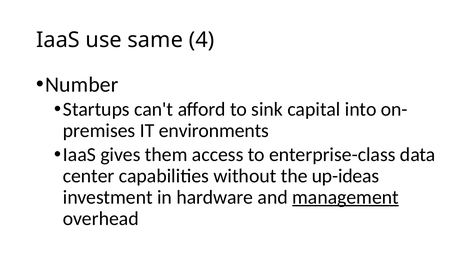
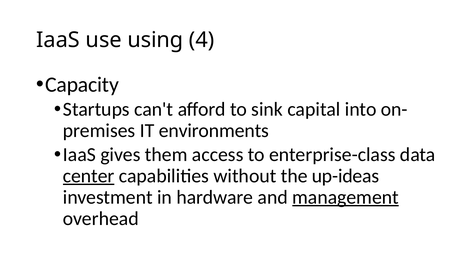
same: same -> using
Number: Number -> Capacity
center underline: none -> present
